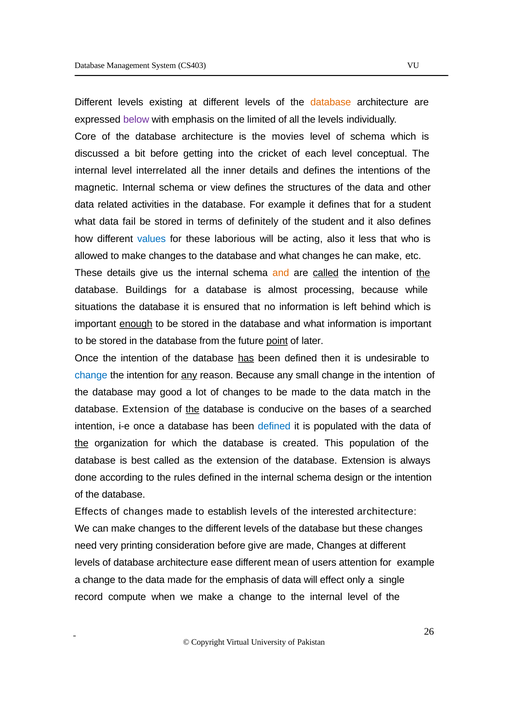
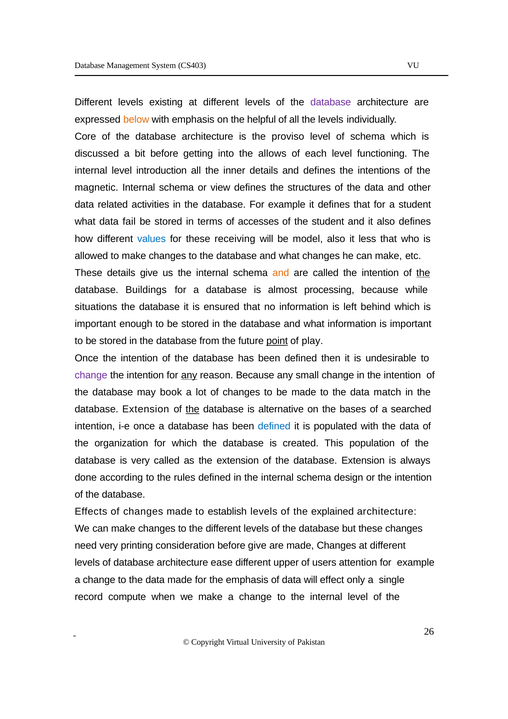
database at (331, 102) colour: orange -> purple
below colour: purple -> orange
limited: limited -> helpful
movies: movies -> proviso
cricket: cricket -> allows
conceptual: conceptual -> functioning
interrelated: interrelated -> introduction
definitely: definitely -> accesses
laborious: laborious -> receiving
acting: acting -> model
called at (326, 273) underline: present -> none
enough underline: present -> none
later: later -> play
has at (246, 358) underline: present -> none
change at (91, 375) colour: blue -> purple
good: good -> book
conducive: conducive -> alternative
the at (82, 443) underline: present -> none
is best: best -> very
interested: interested -> explained
mean: mean -> upper
